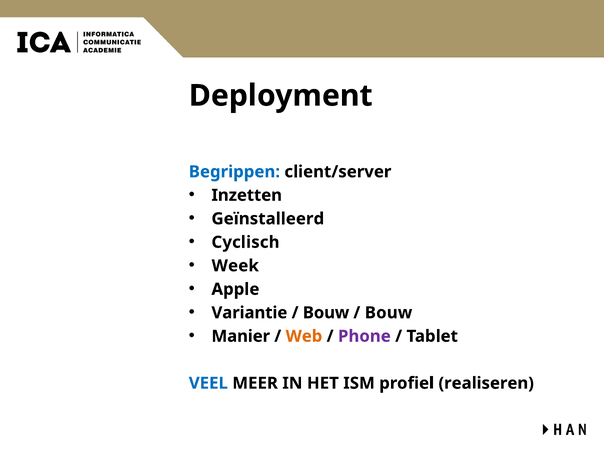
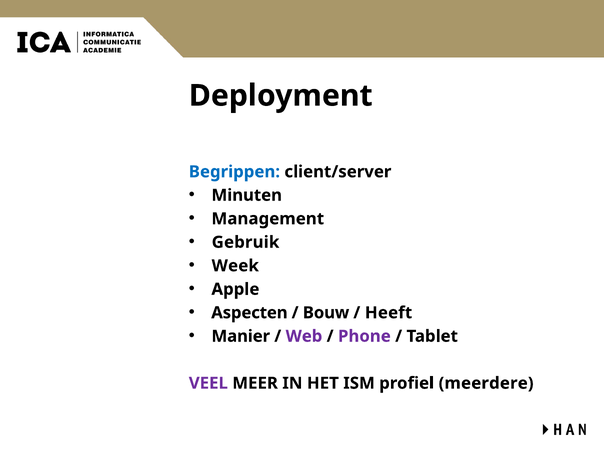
Inzetten: Inzetten -> Minuten
Geïnstalleerd: Geïnstalleerd -> Management
Cyclisch: Cyclisch -> Gebruik
Variantie: Variantie -> Aspecten
Bouw at (389, 313): Bouw -> Heeft
Web colour: orange -> purple
VEEL colour: blue -> purple
realiseren: realiseren -> meerdere
